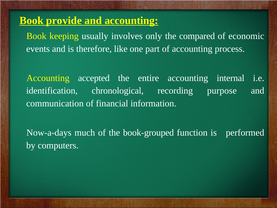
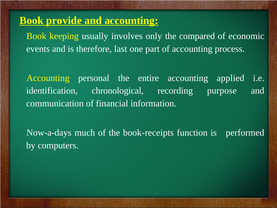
like: like -> last
accepted: accepted -> personal
internal: internal -> applied
book-grouped: book-grouped -> book-receipts
